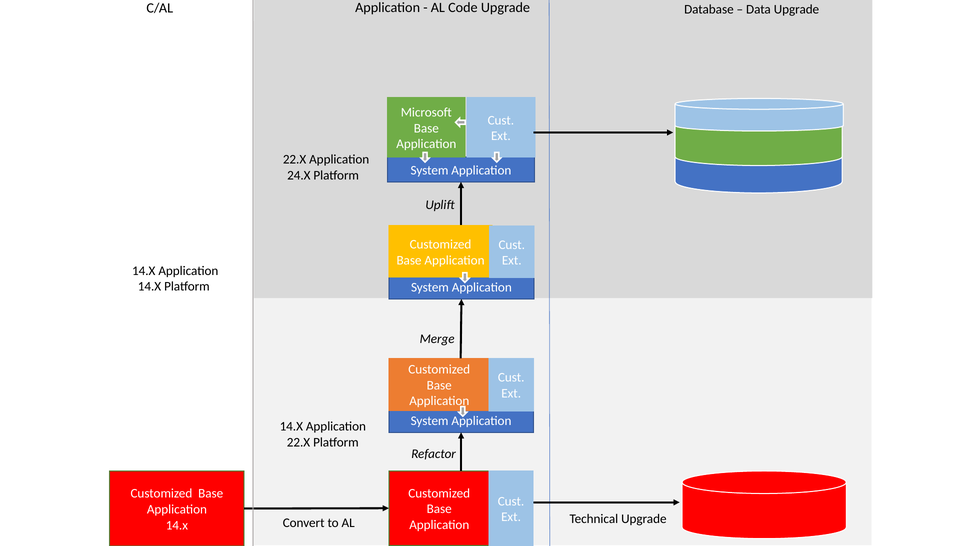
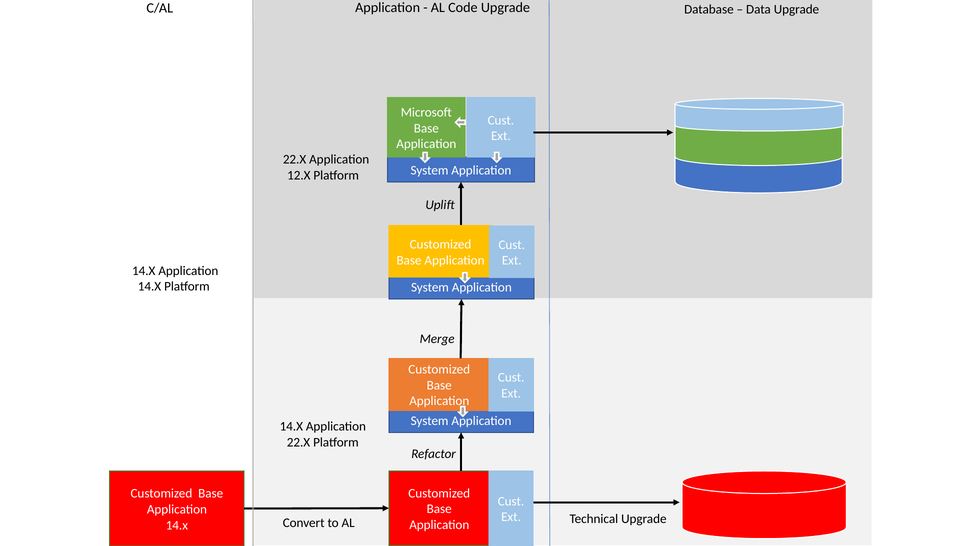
24.X: 24.X -> 12.X
